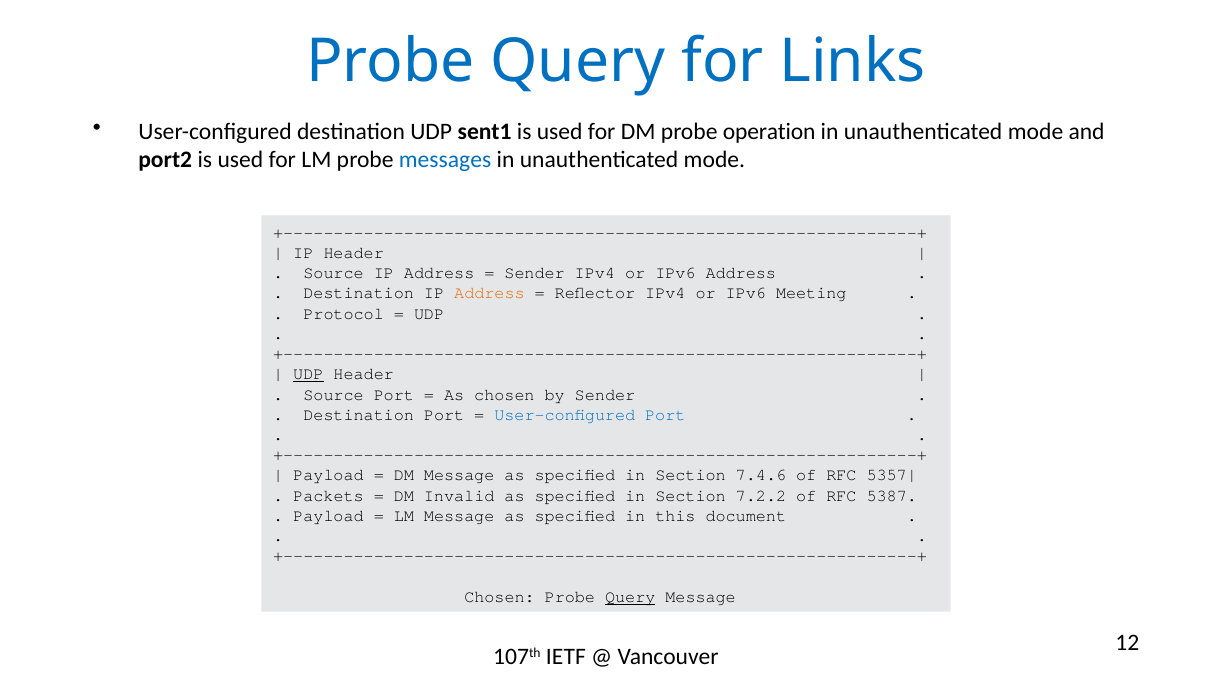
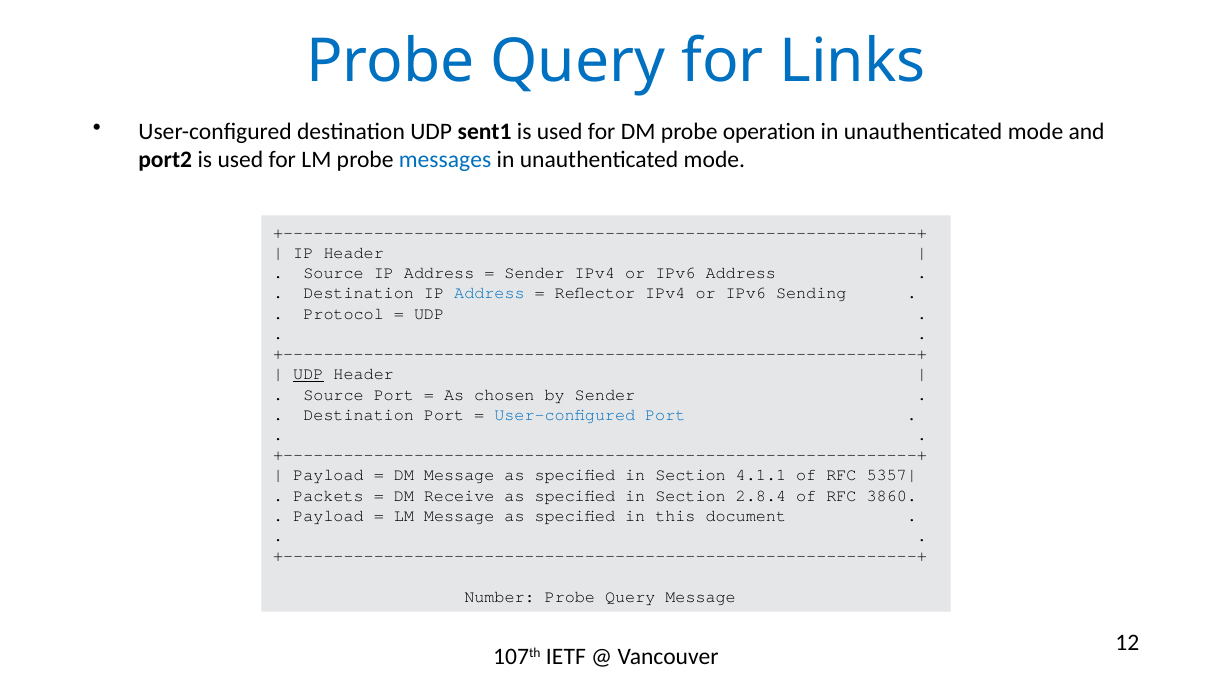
Address at (489, 293) colour: orange -> blue
Meeting: Meeting -> Sending
7.4.6: 7.4.6 -> 4.1.1
Invalid: Invalid -> Receive
7.2.2: 7.2.2 -> 2.8.4
5387: 5387 -> 3860
Chosen at (500, 597): Chosen -> Number
Query at (630, 597) underline: present -> none
